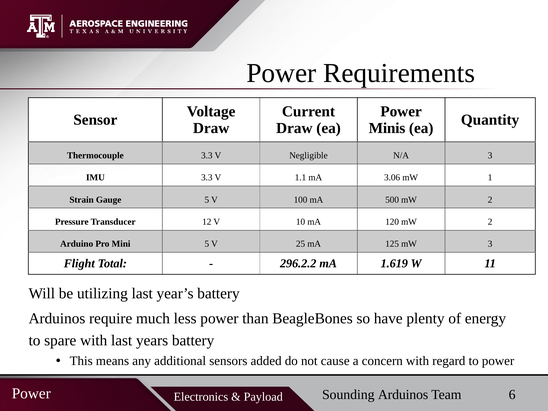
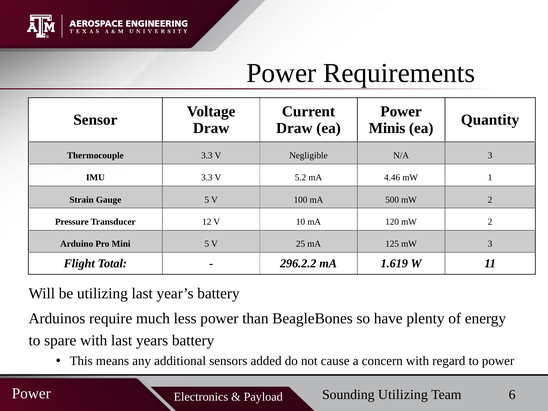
1.1: 1.1 -> 5.2
3.06: 3.06 -> 4.46
Sounding Arduinos: Arduinos -> Utilizing
